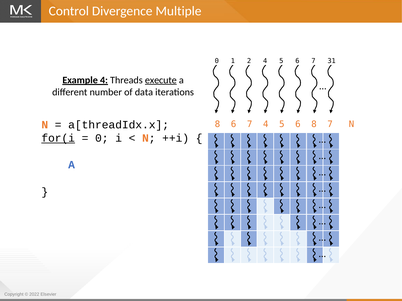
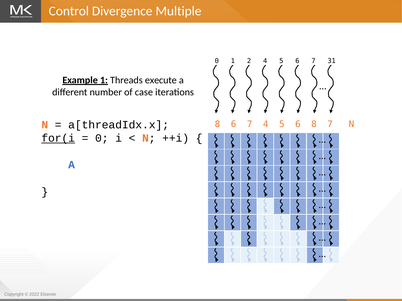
Example 4: 4 -> 1
execute underline: present -> none
data: data -> case
